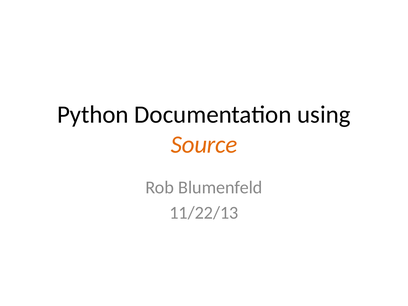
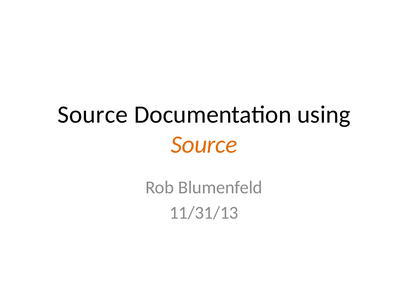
Python at (93, 115): Python -> Source
11/22/13: 11/22/13 -> 11/31/13
